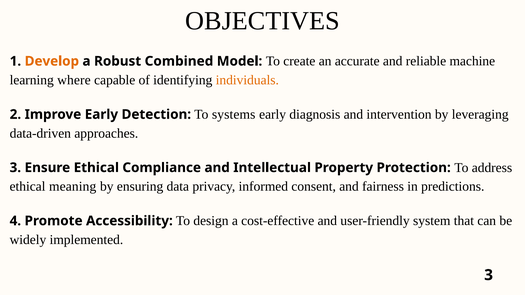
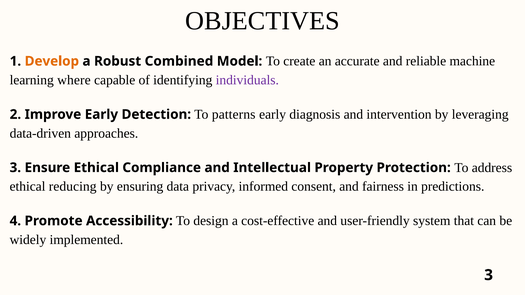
individuals colour: orange -> purple
systems: systems -> patterns
meaning: meaning -> reducing
